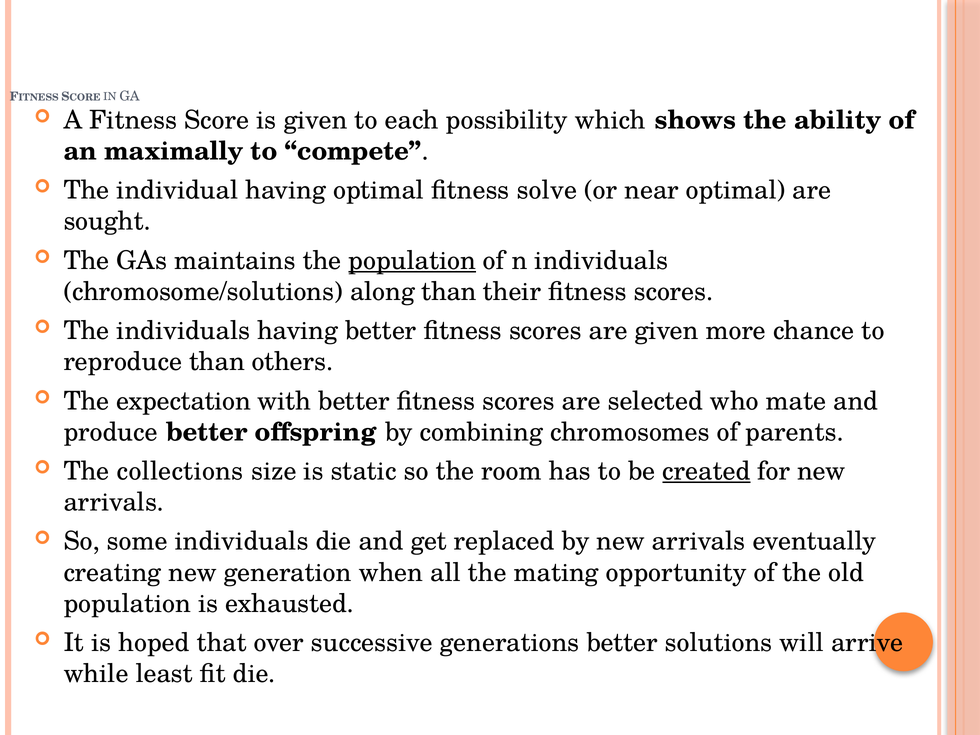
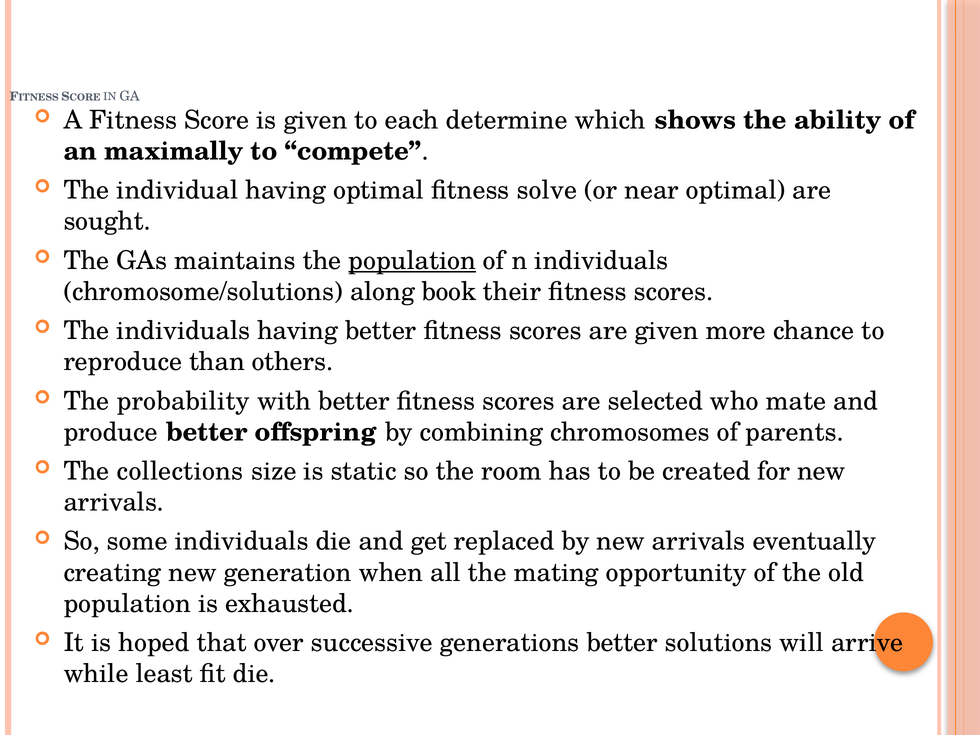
possibility: possibility -> determine
along than: than -> book
expectation: expectation -> probability
created underline: present -> none
